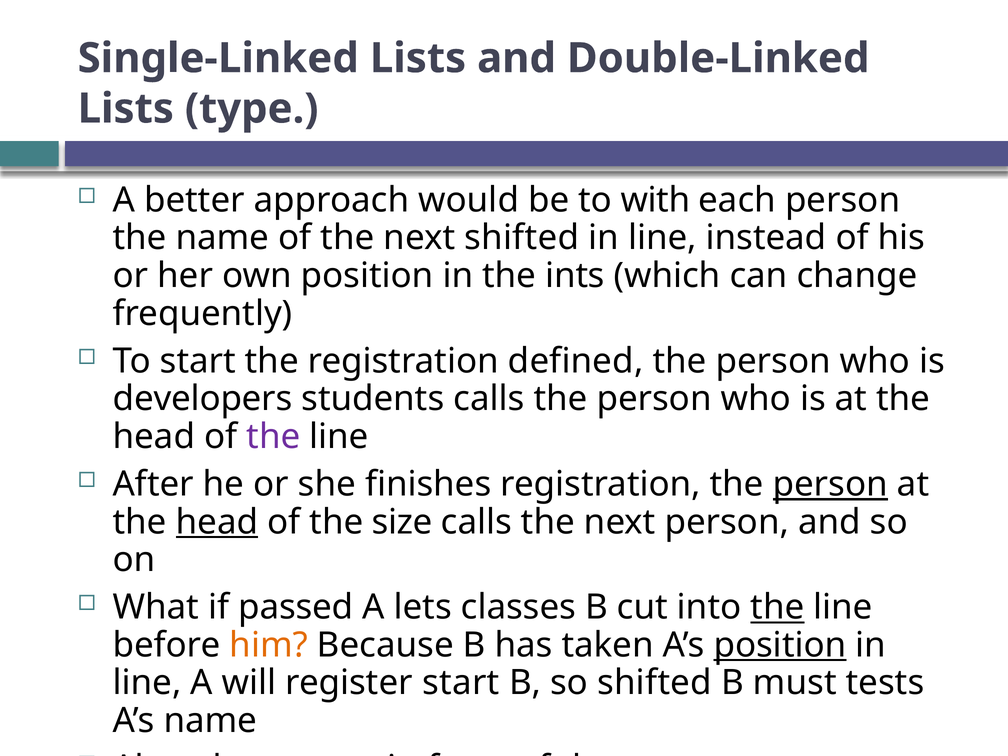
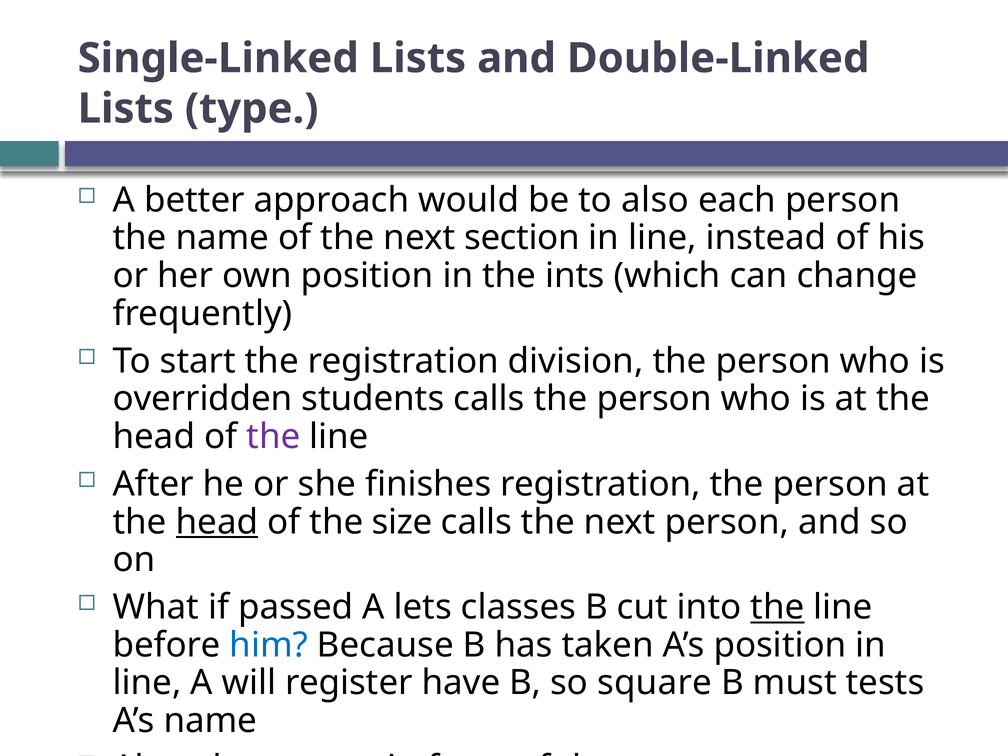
to with: with -> also
next shifted: shifted -> section
defined: defined -> division
developers: developers -> overridden
person at (830, 484) underline: present -> none
him colour: orange -> blue
position at (780, 645) underline: present -> none
register start: start -> have
so shifted: shifted -> square
